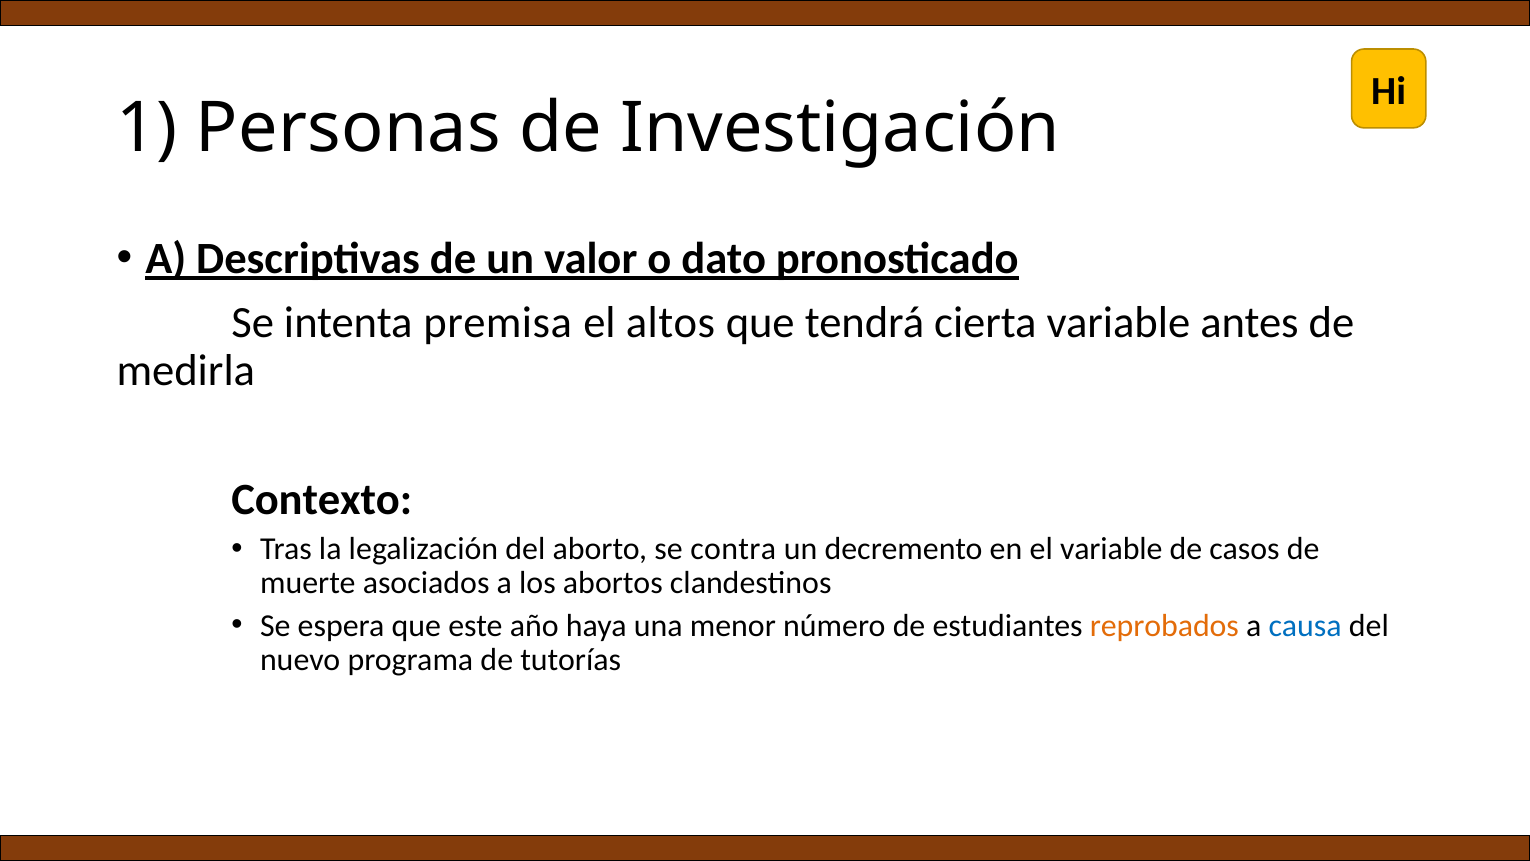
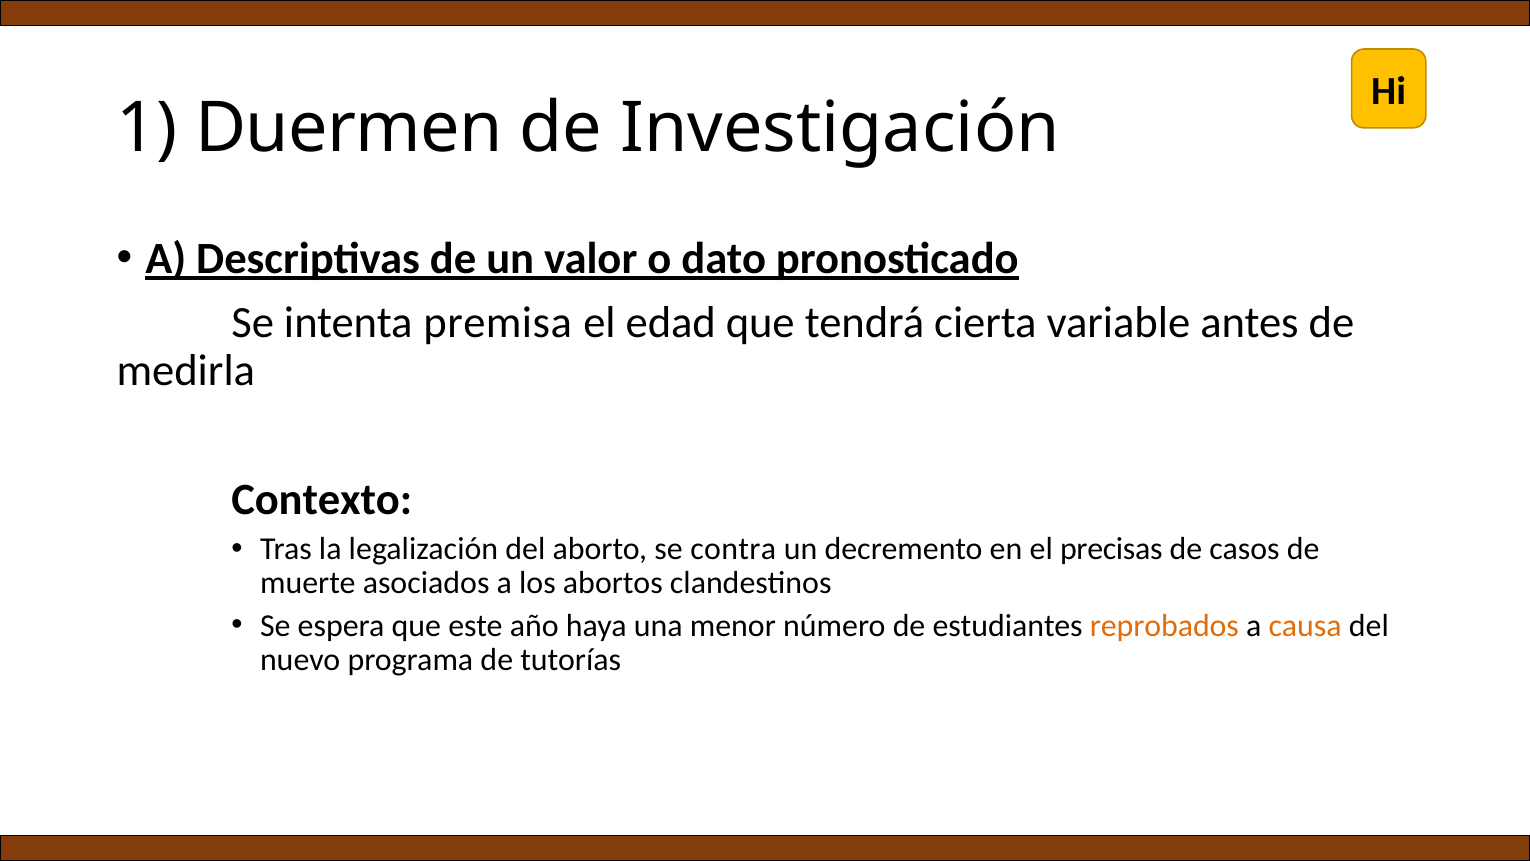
Personas: Personas -> Duermen
altos: altos -> edad
el variable: variable -> precisas
causa colour: blue -> orange
